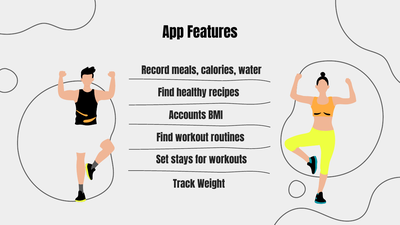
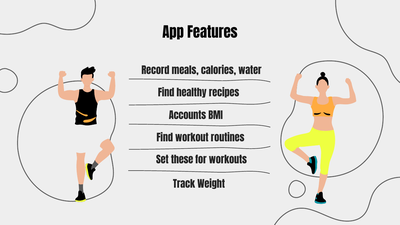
stays: stays -> these
